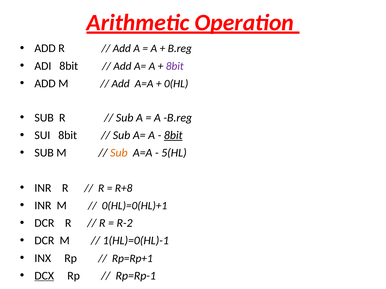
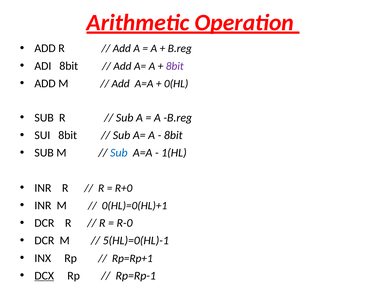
8bit at (173, 135) underline: present -> none
Sub at (119, 153) colour: orange -> blue
5(HL: 5(HL -> 1(HL
R+8: R+8 -> R+0
R-2: R-2 -> R-0
1(HL)=0(HL)-1: 1(HL)=0(HL)-1 -> 5(HL)=0(HL)-1
